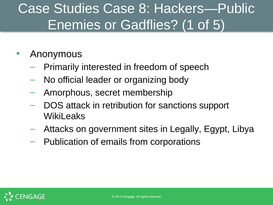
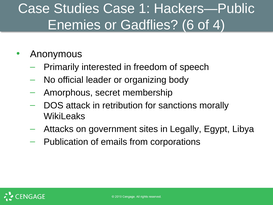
8: 8 -> 1
1: 1 -> 6
5: 5 -> 4
support: support -> morally
